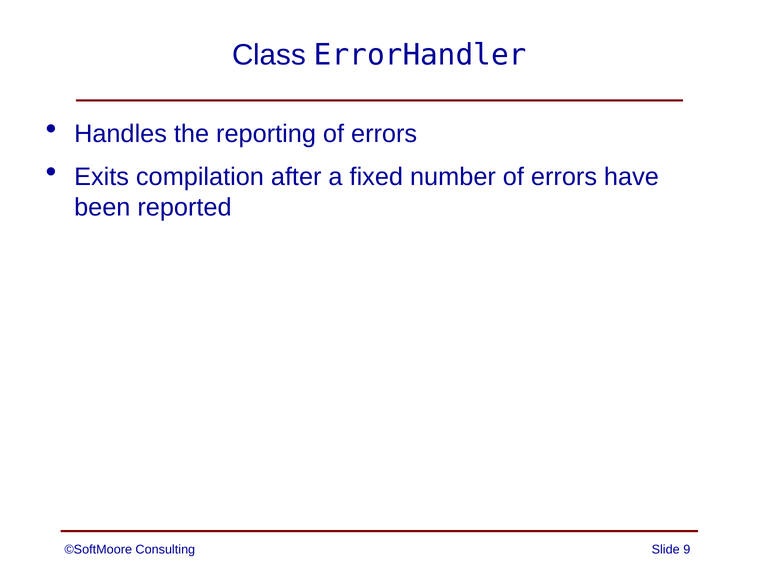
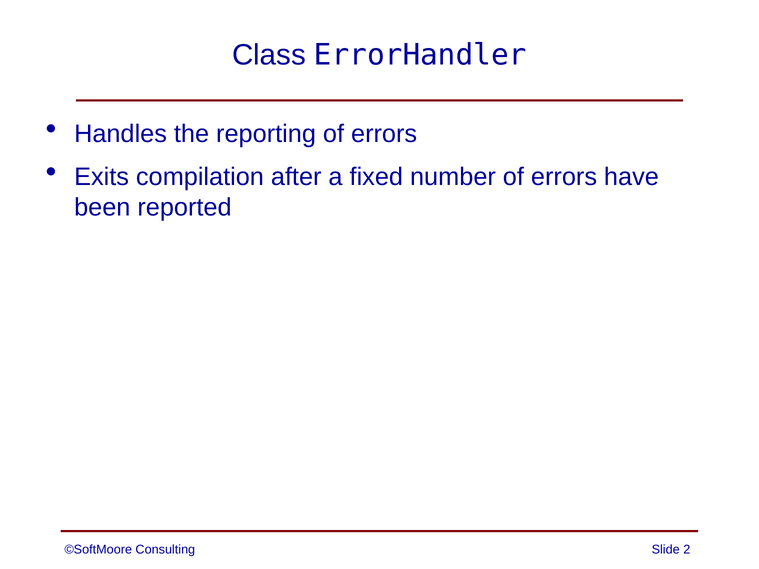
9: 9 -> 2
